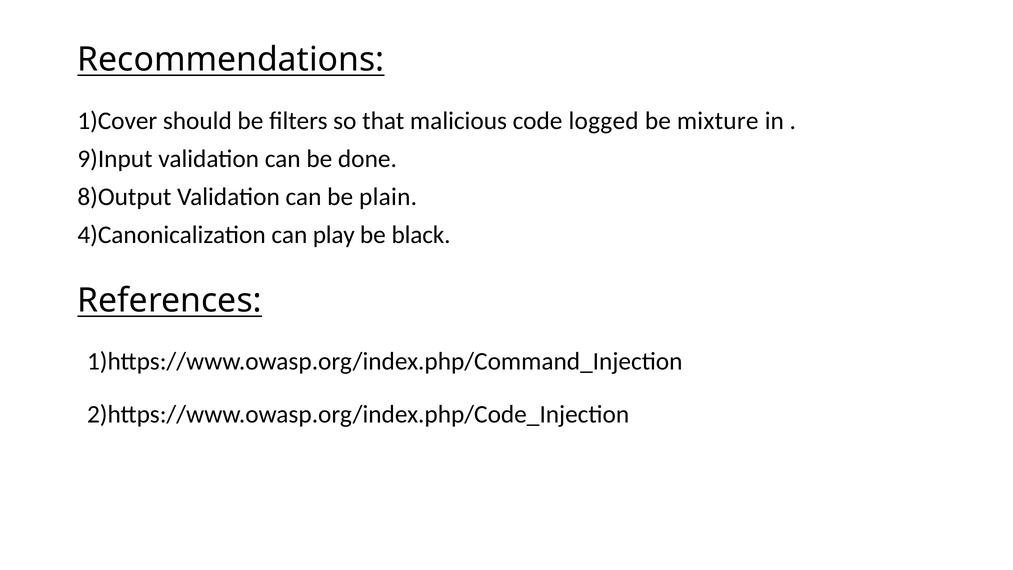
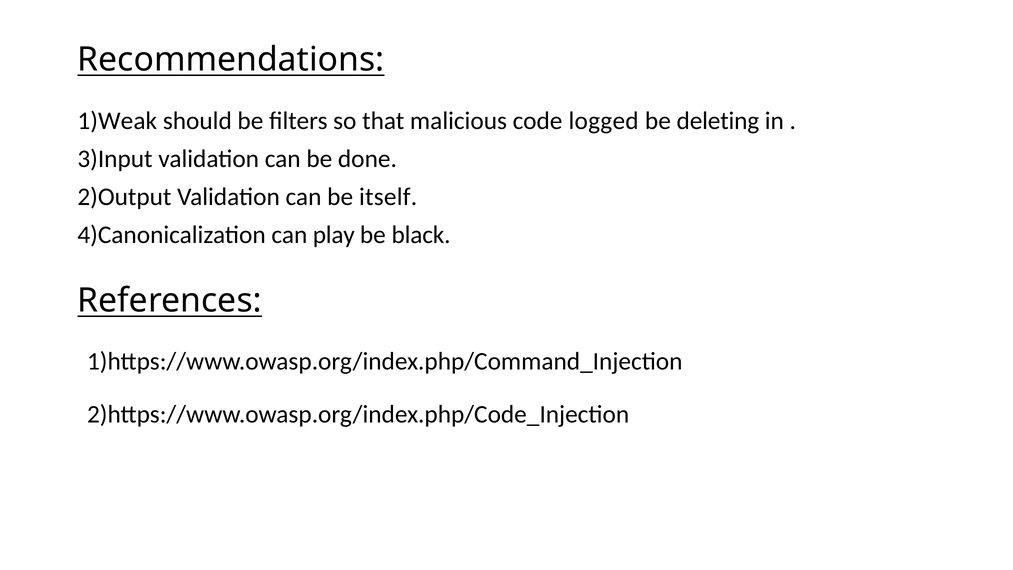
1)Cover: 1)Cover -> 1)Weak
mixture: mixture -> deleting
9)Input: 9)Input -> 3)Input
8)Output: 8)Output -> 2)Output
plain: plain -> itself
